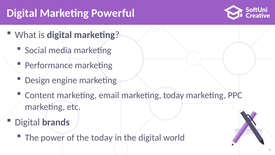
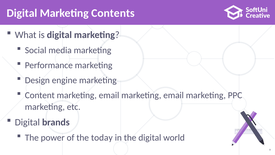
Powerful: Powerful -> Contents
email marketing today: today -> email
